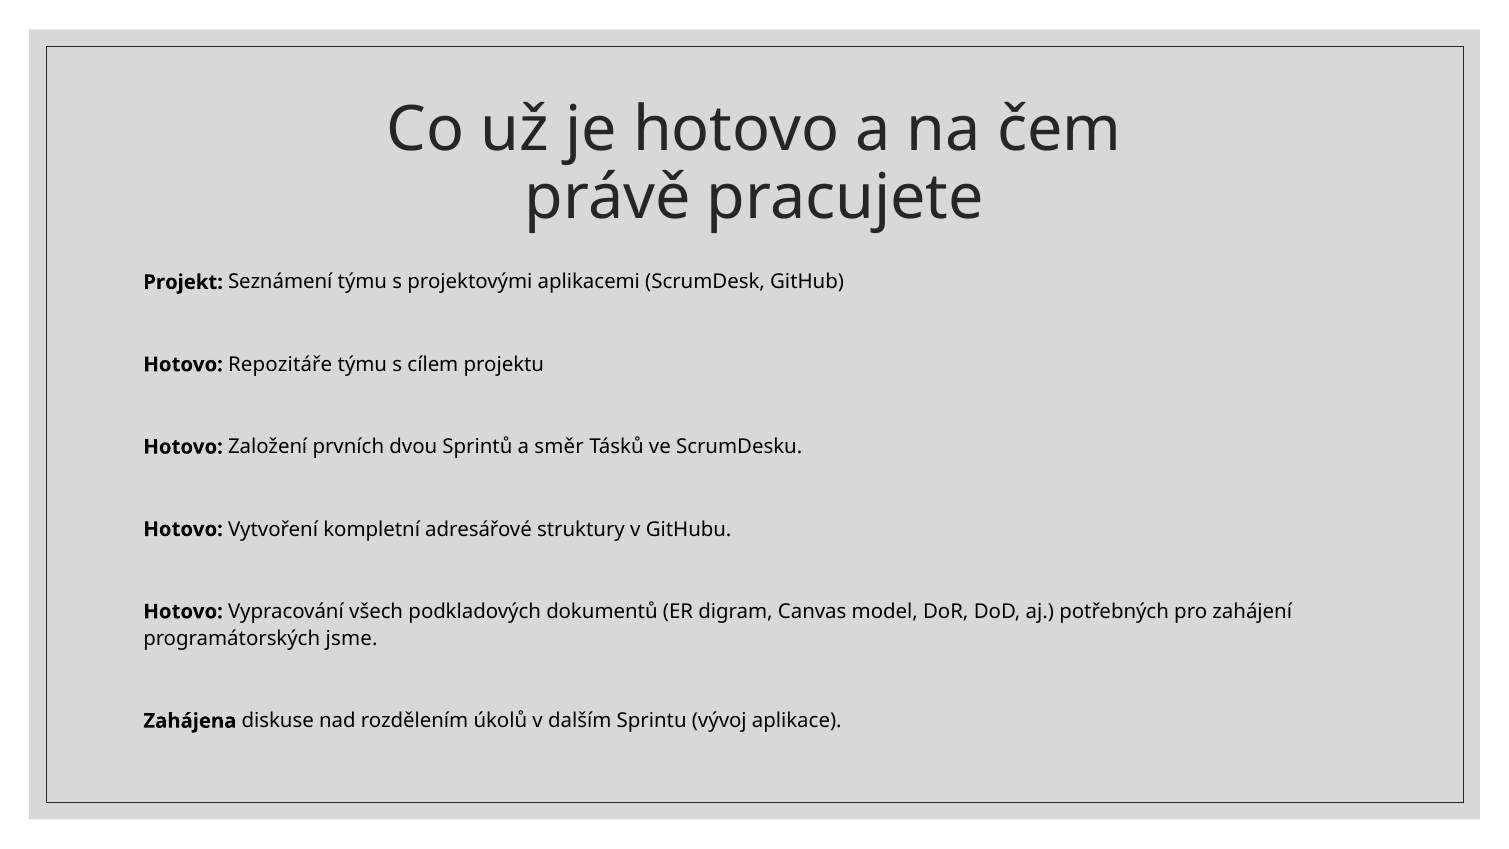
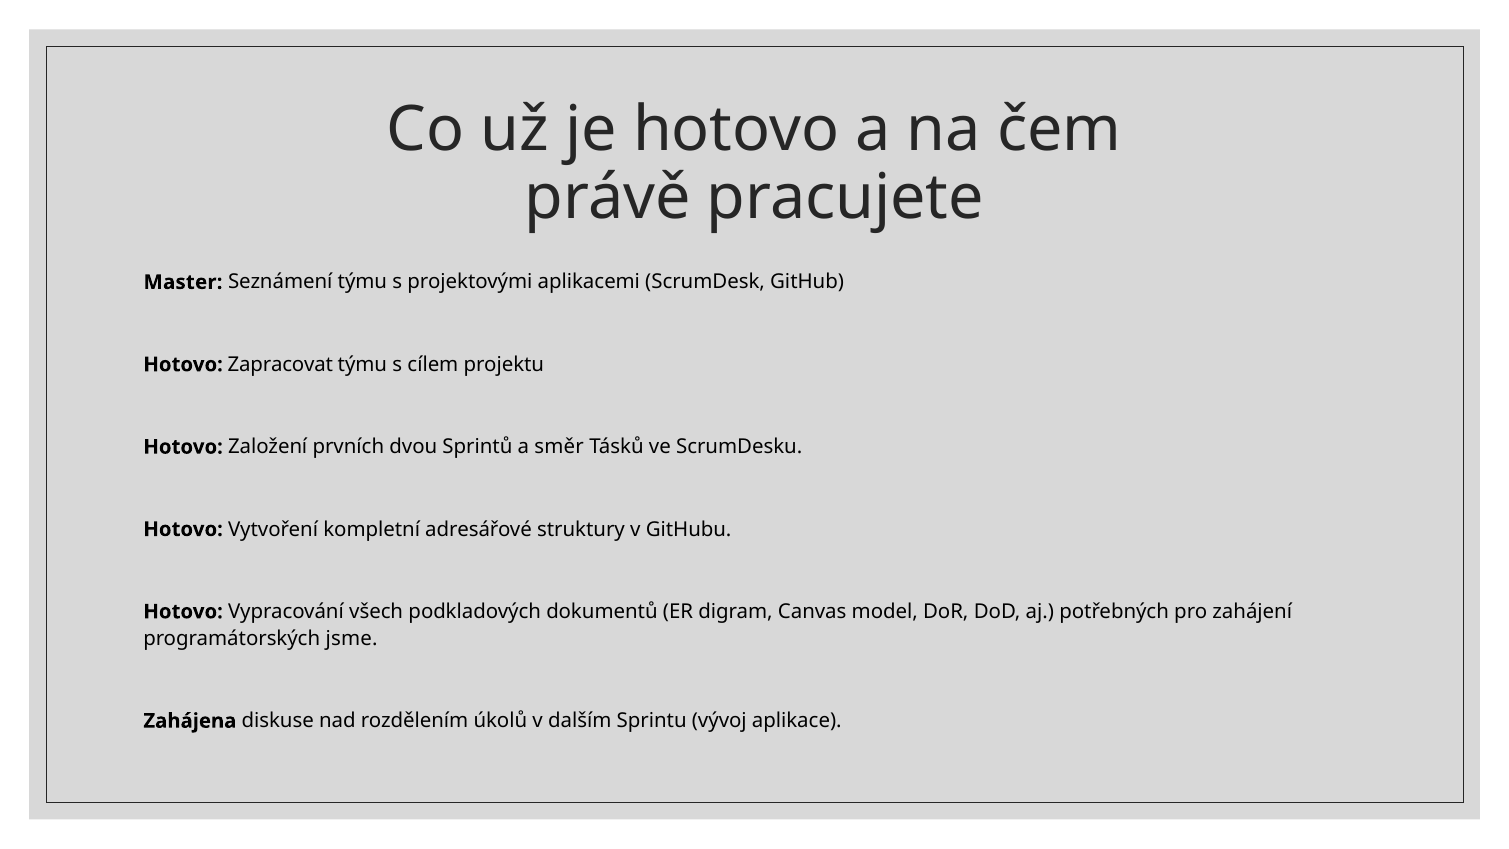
Projekt: Projekt -> Master
Repozitáře: Repozitáře -> Zapracovat
